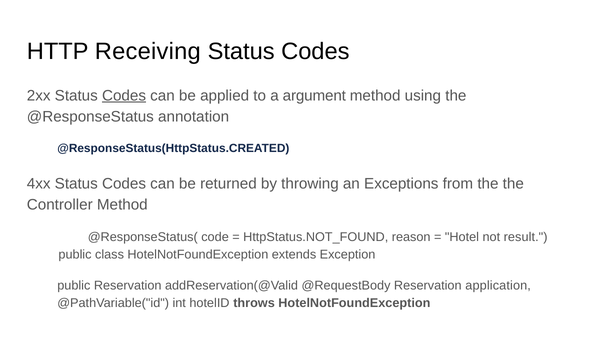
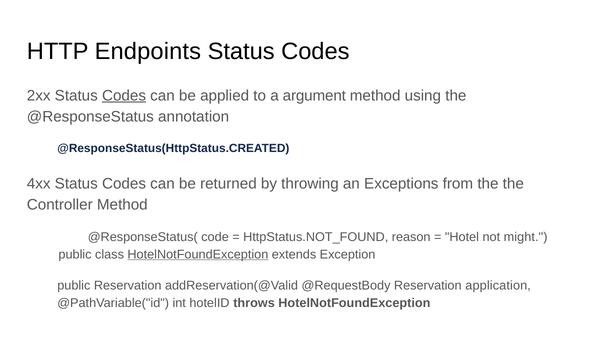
Receiving: Receiving -> Endpoints
result: result -> might
HotelNotFoundException at (198, 255) underline: none -> present
